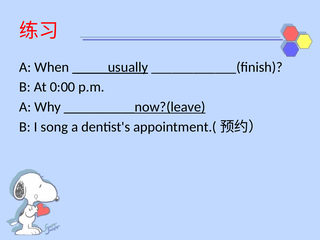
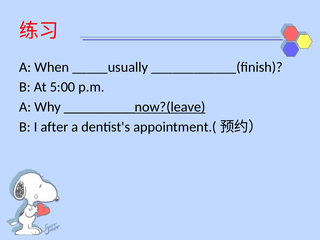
_____usually underline: present -> none
0:00: 0:00 -> 5:00
song: song -> after
